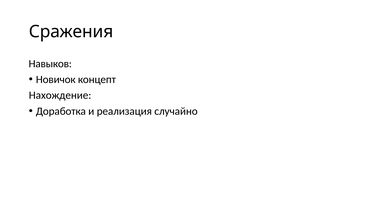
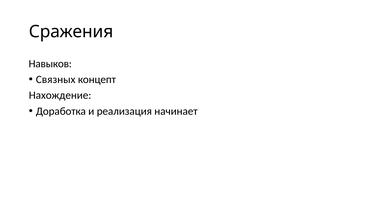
Новичок: Новичок -> Связных
случайно: случайно -> начинает
